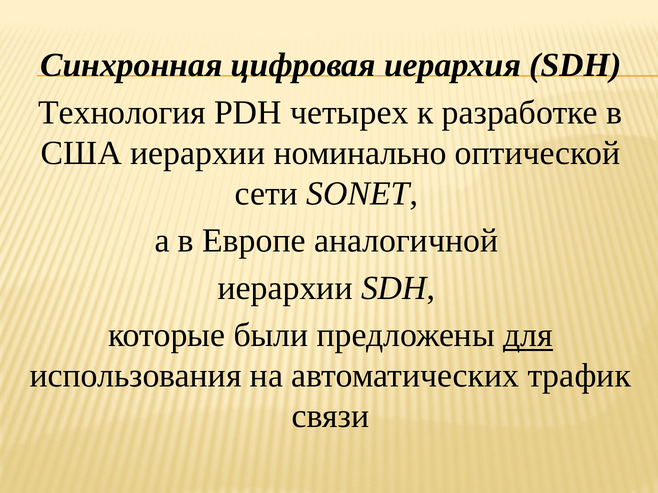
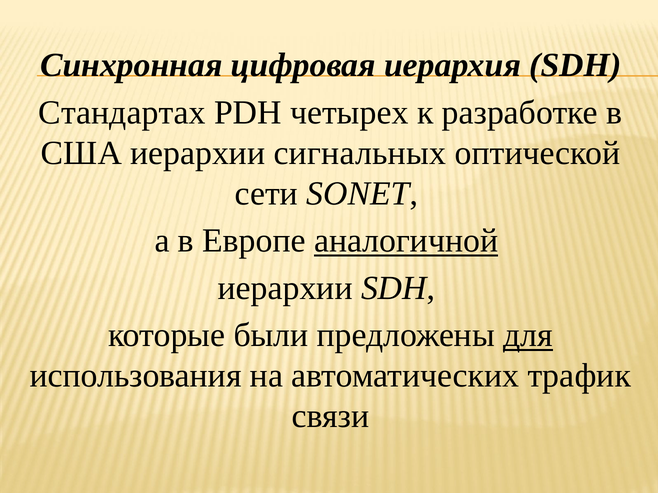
Технология: Технология -> Стандартах
номинально: номинально -> сигнальных
аналогичной underline: none -> present
